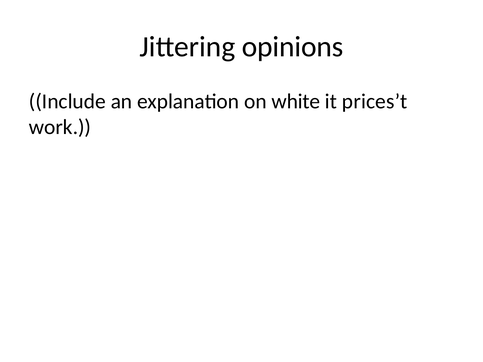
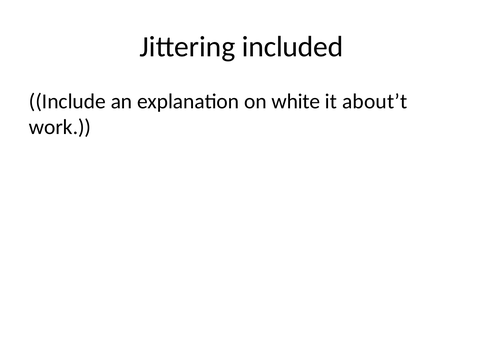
opinions: opinions -> included
prices’t: prices’t -> about’t
